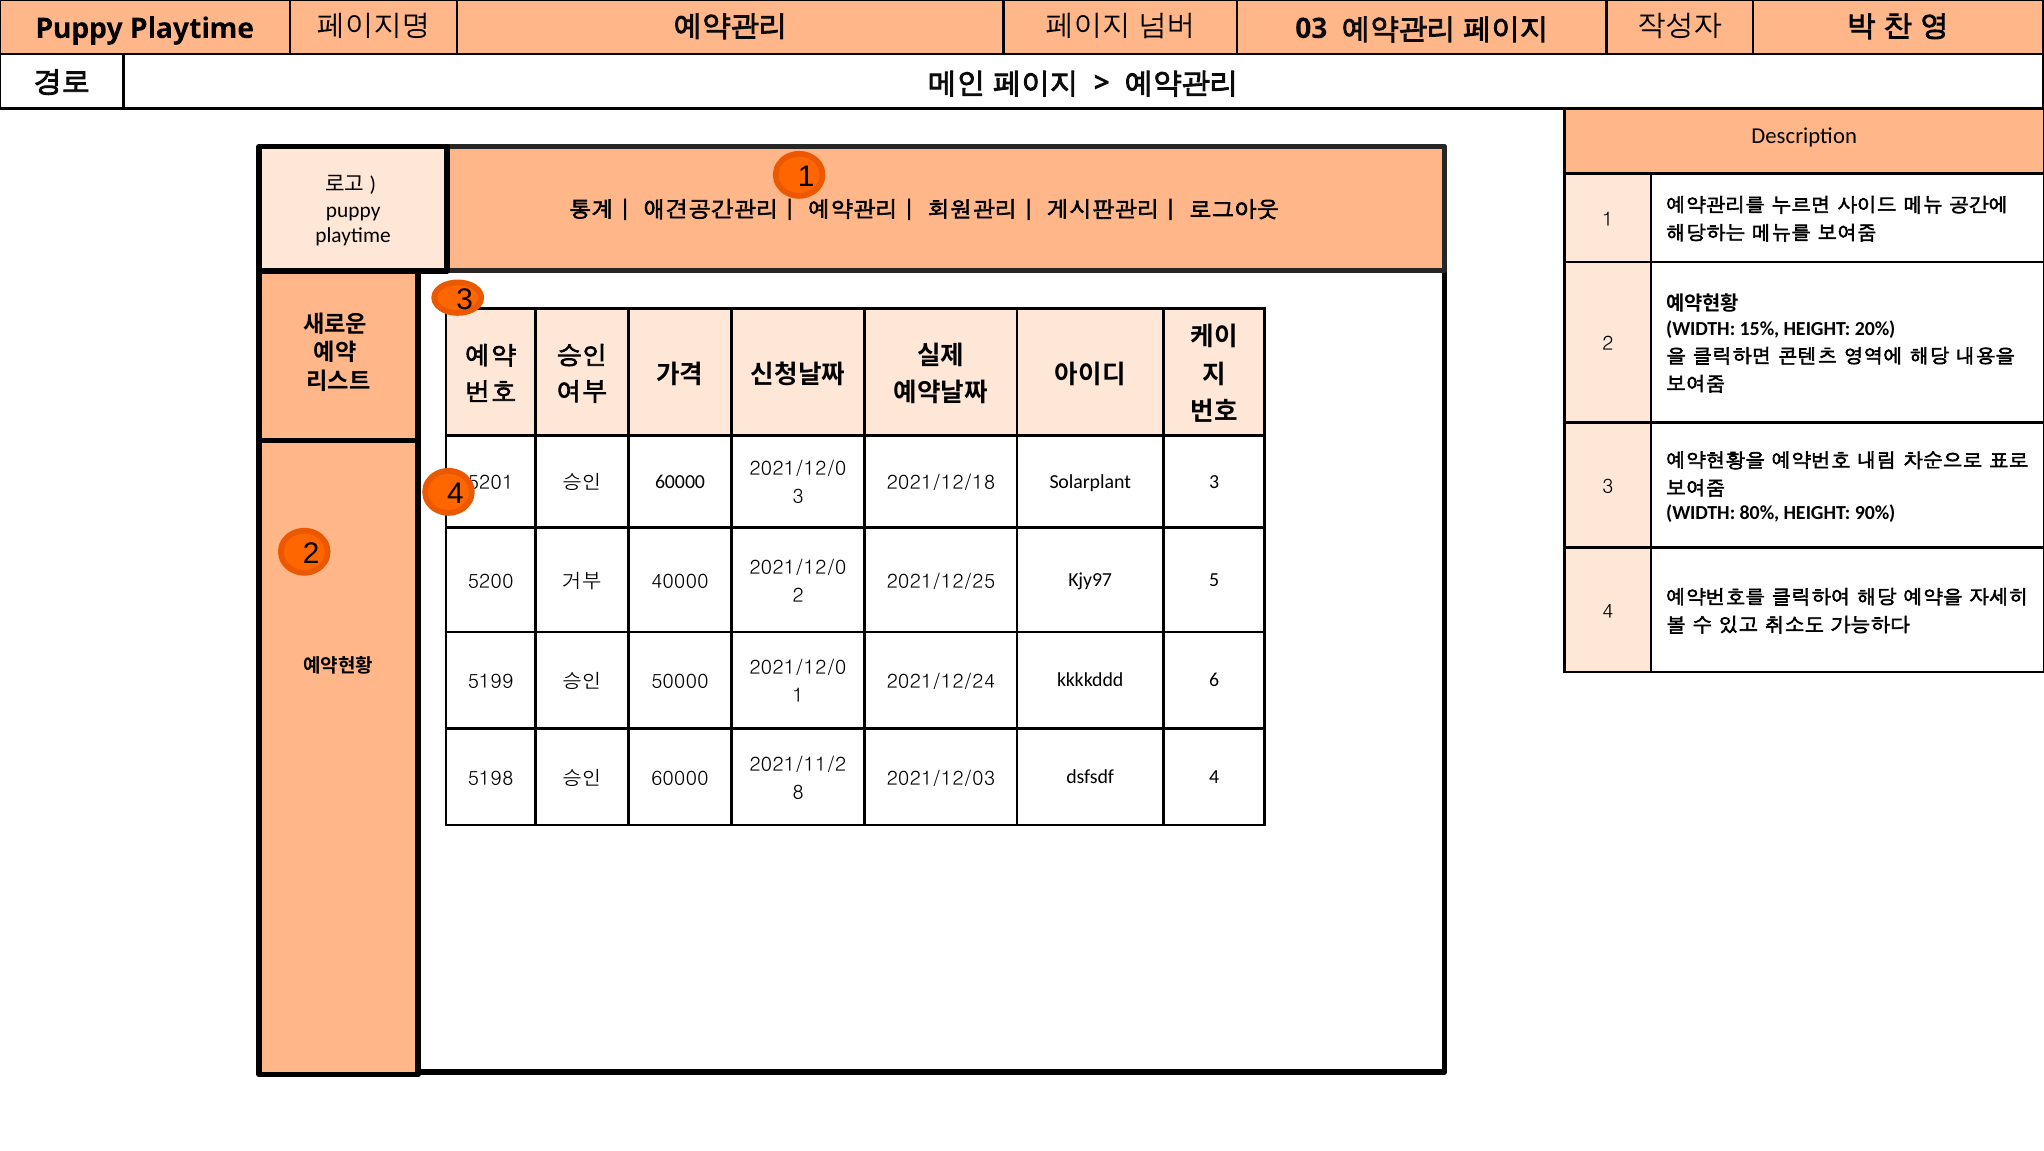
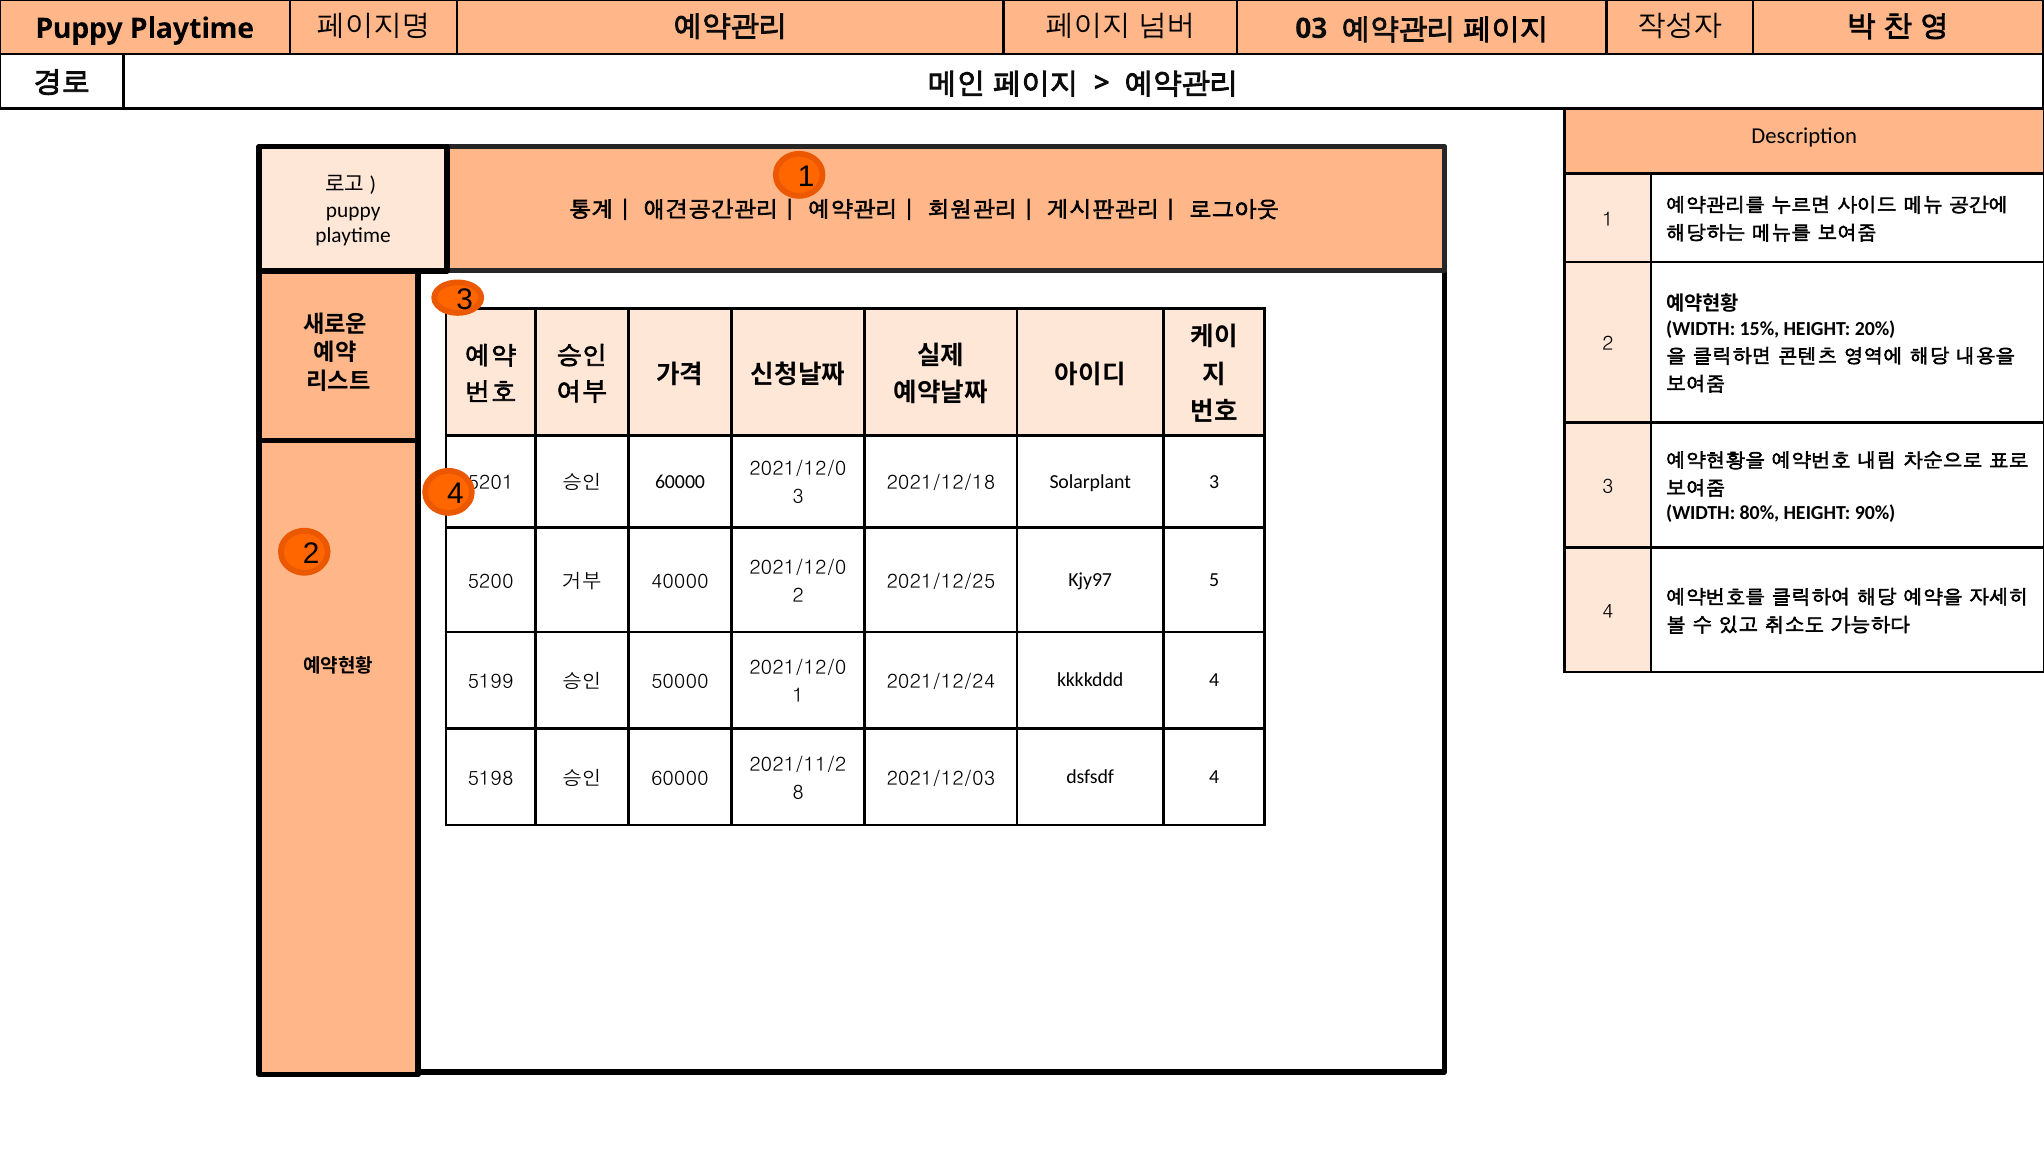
kkkkddd 6: 6 -> 4
